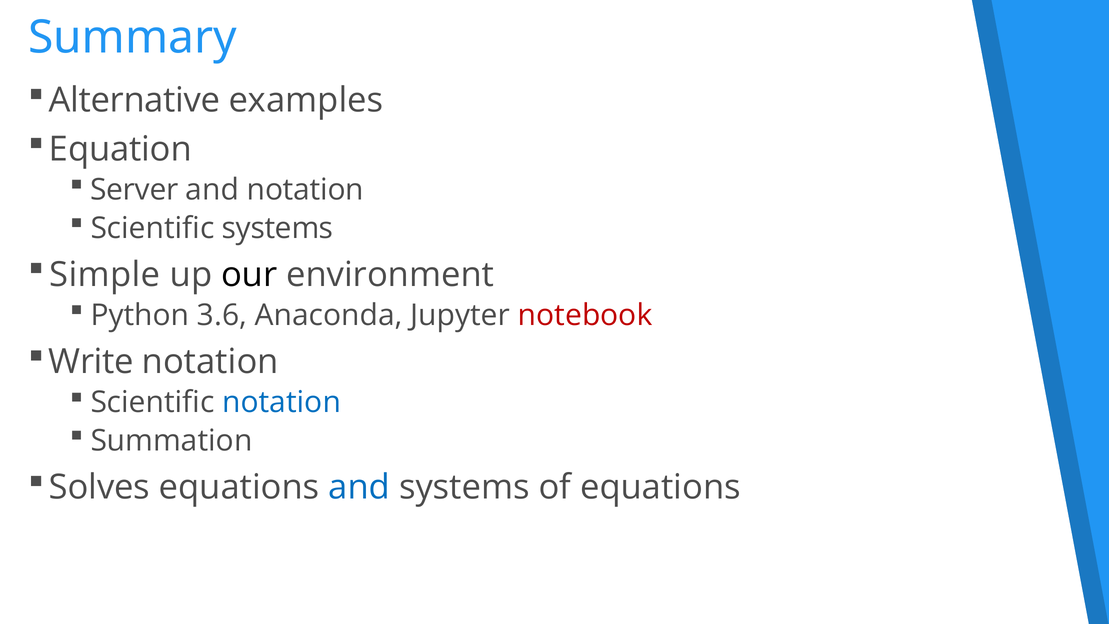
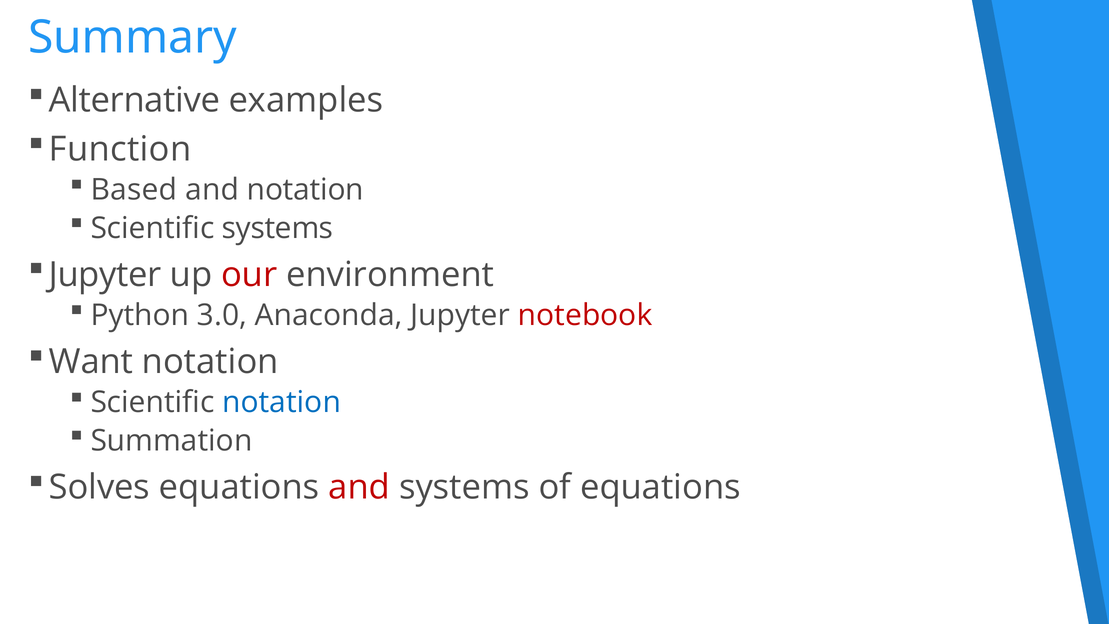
Equation: Equation -> Function
Server: Server -> Based
Simple at (105, 275): Simple -> Jupyter
our colour: black -> red
3.6: 3.6 -> 3.0
Write: Write -> Want
and at (359, 487) colour: blue -> red
